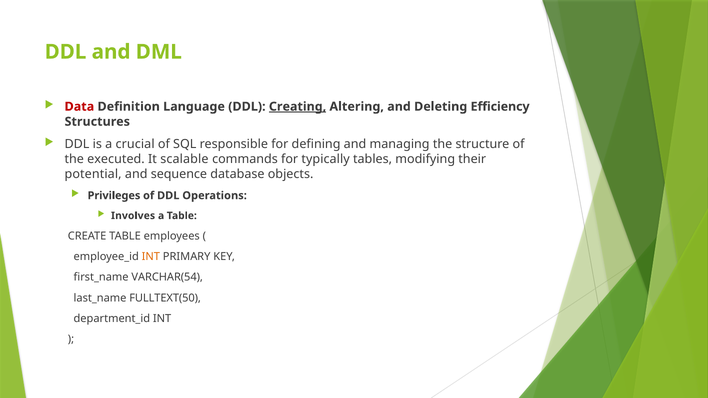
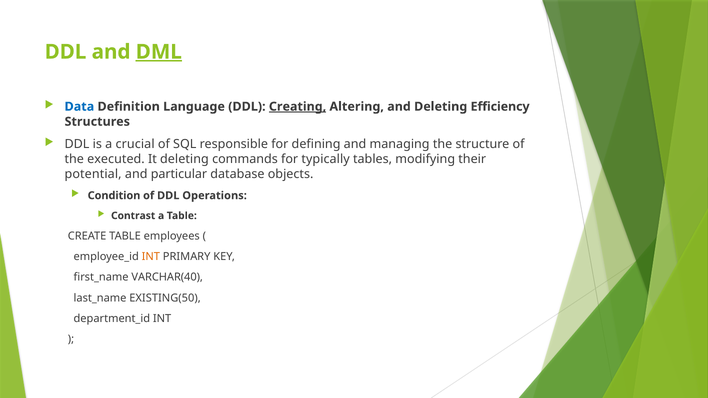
DML underline: none -> present
Data colour: red -> blue
It scalable: scalable -> deleting
sequence: sequence -> particular
Privileges: Privileges -> Condition
Involves: Involves -> Contrast
VARCHAR(54: VARCHAR(54 -> VARCHAR(40
FULLTEXT(50: FULLTEXT(50 -> EXISTING(50
